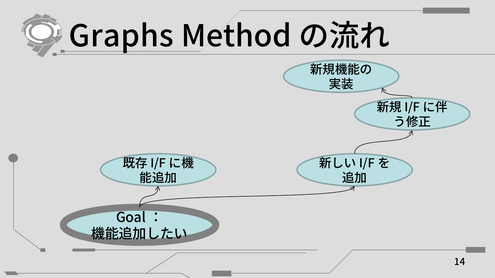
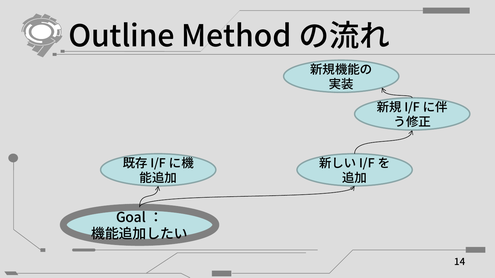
Graphs: Graphs -> Outline
